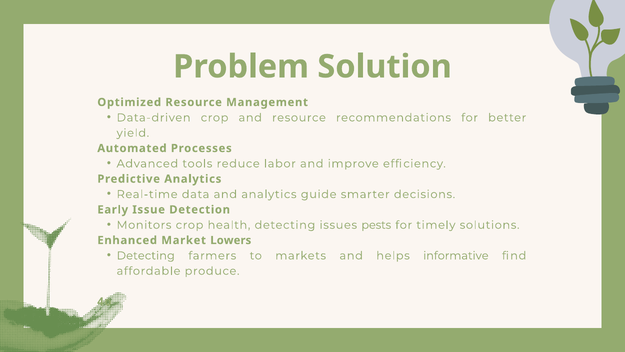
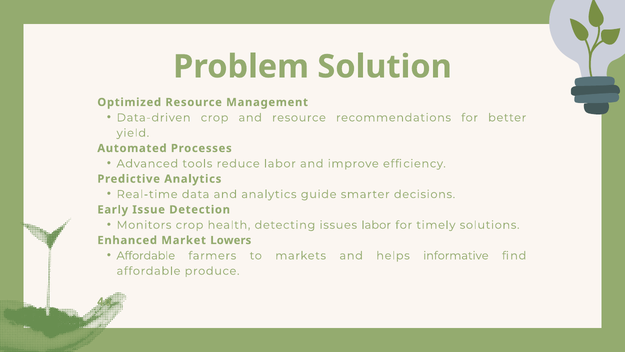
issues pests: pests -> labor
Detecting at (146, 255): Detecting -> Affordable
